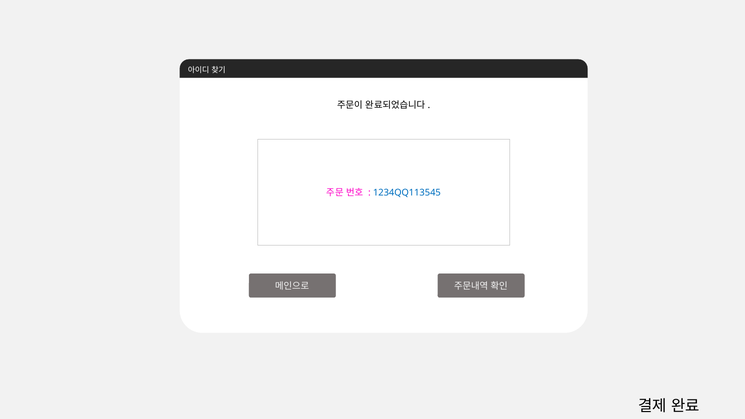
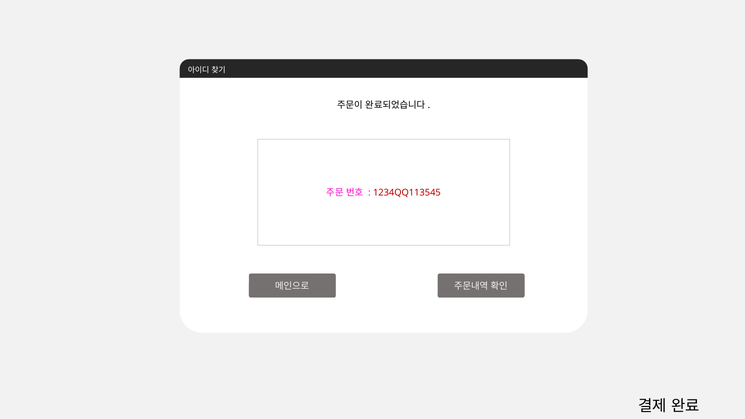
1234QQ113545 colour: blue -> red
